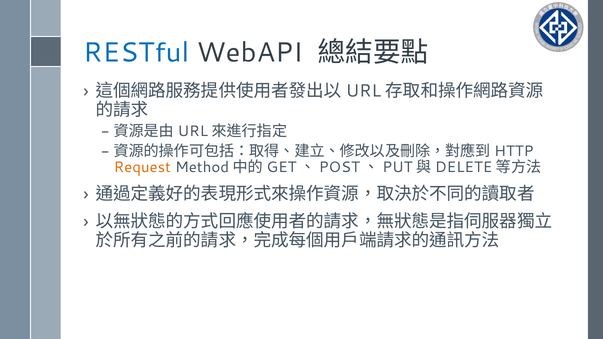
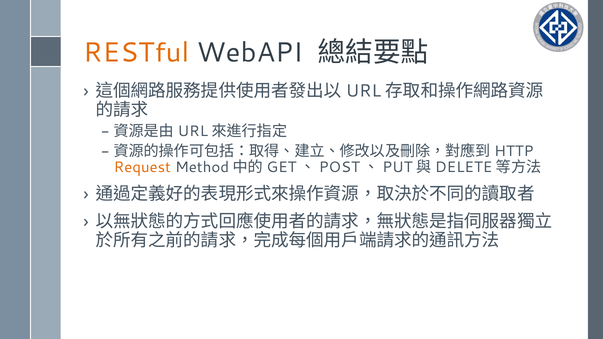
RESTful colour: blue -> orange
